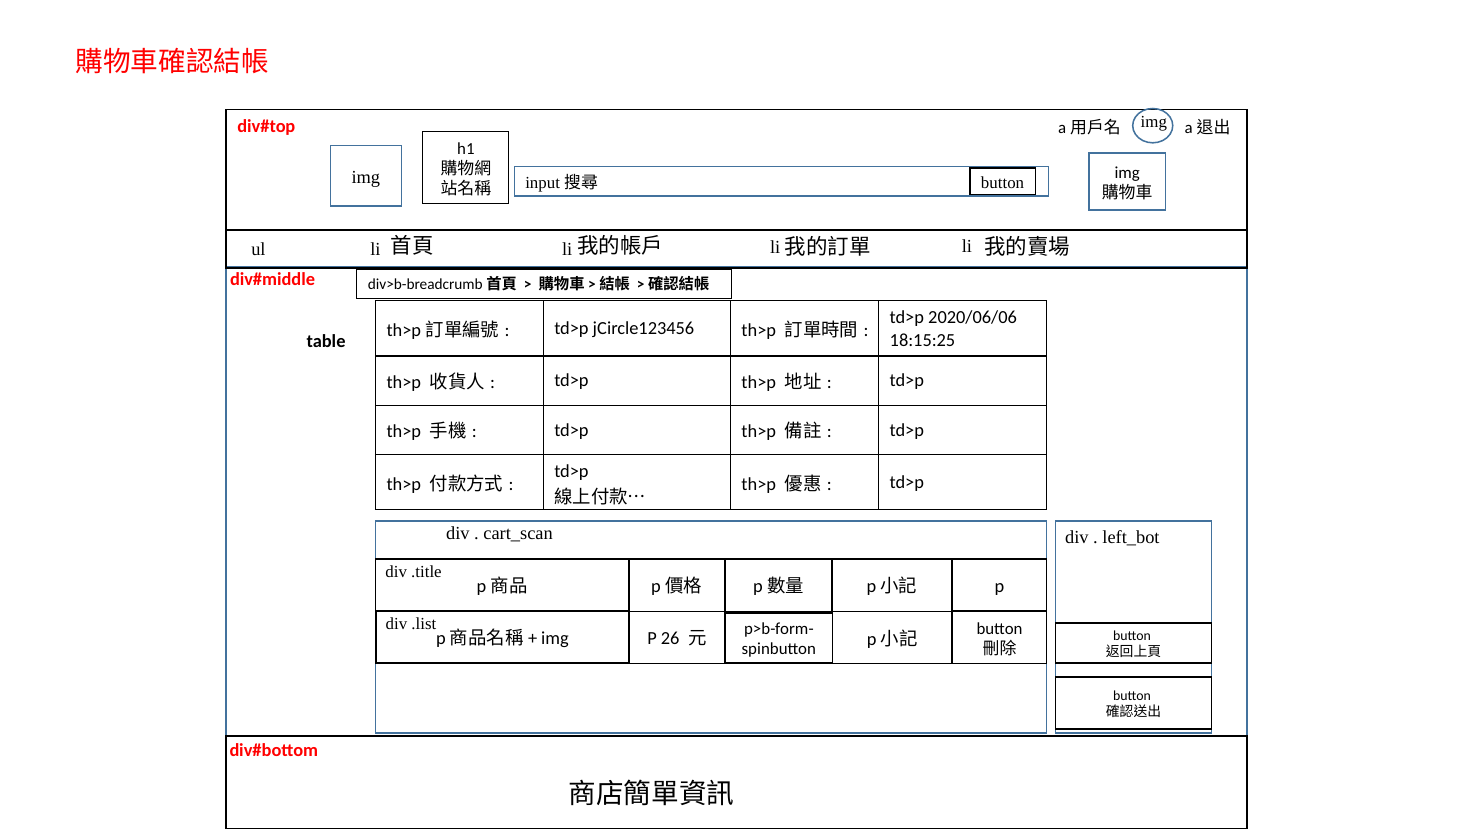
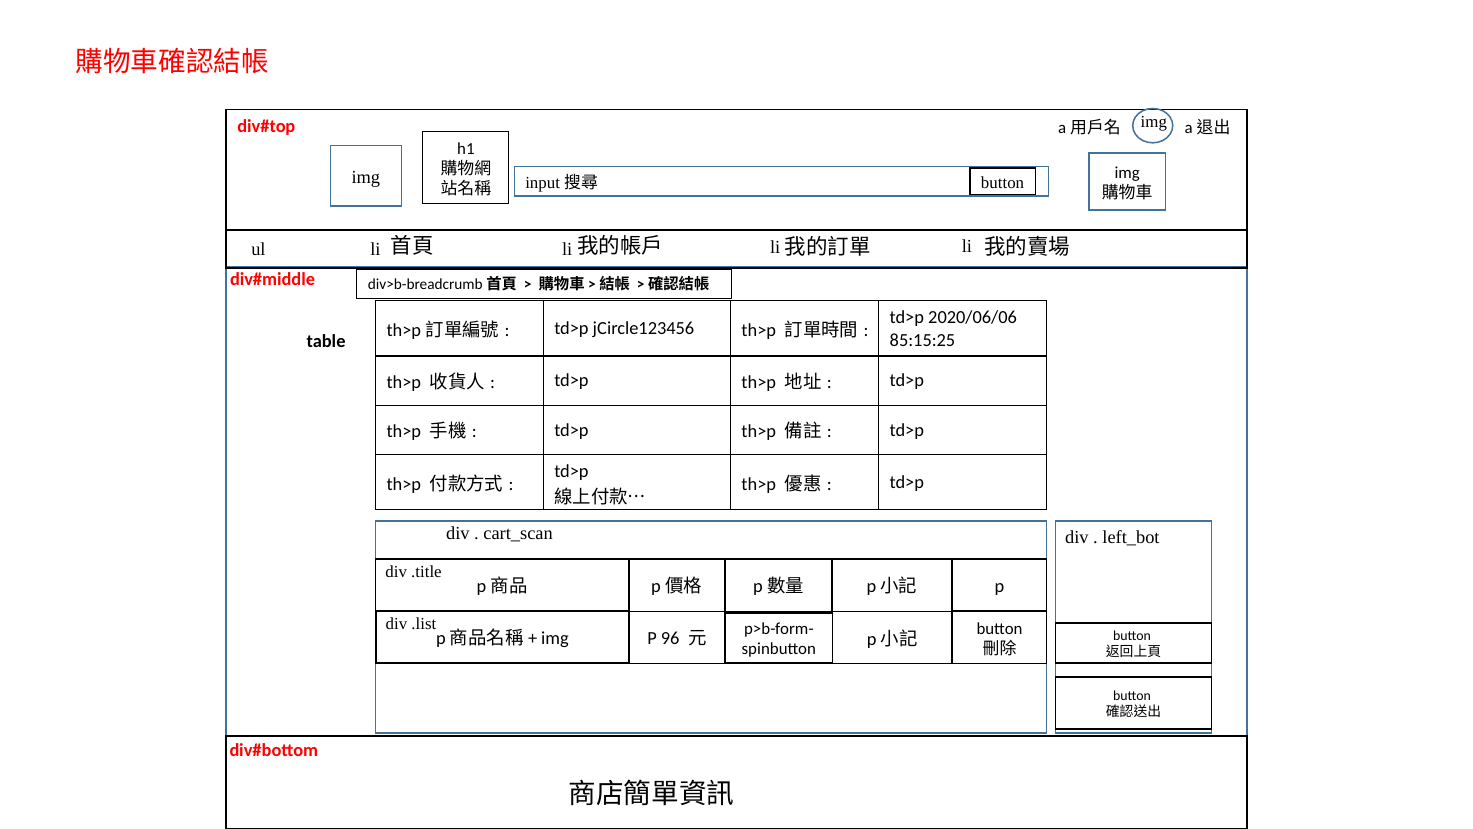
18:15:25: 18:15:25 -> 85:15:25
26: 26 -> 96
